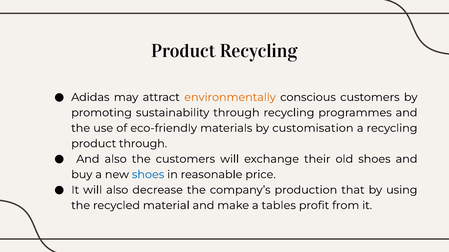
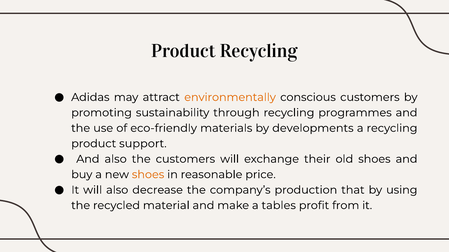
customisation: customisation -> developments
product through: through -> support
shoes at (148, 175) colour: blue -> orange
